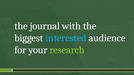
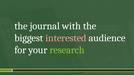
interested colour: light blue -> pink
